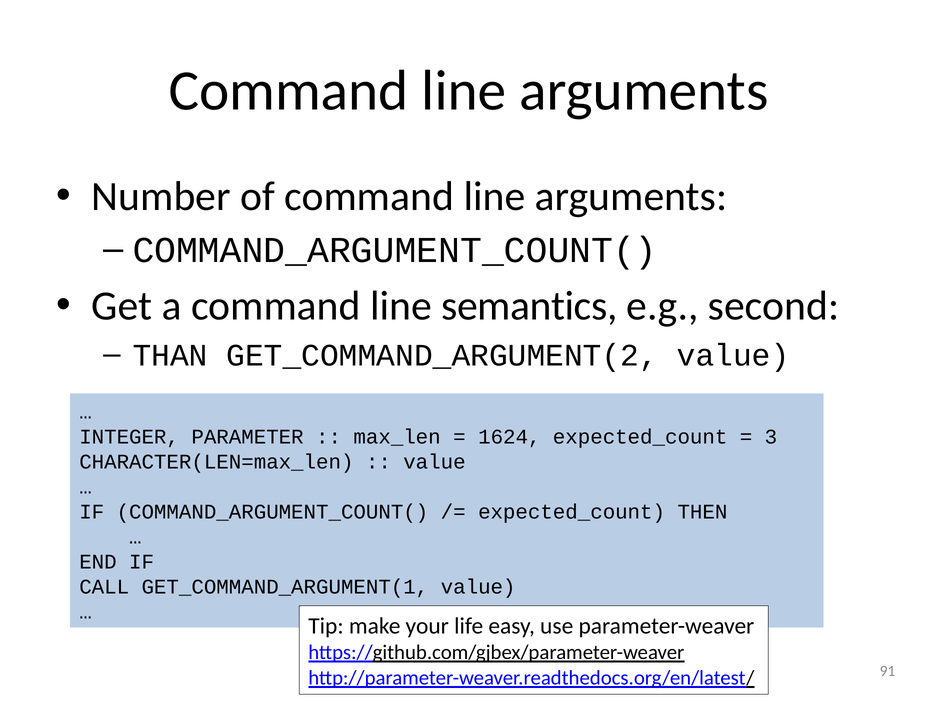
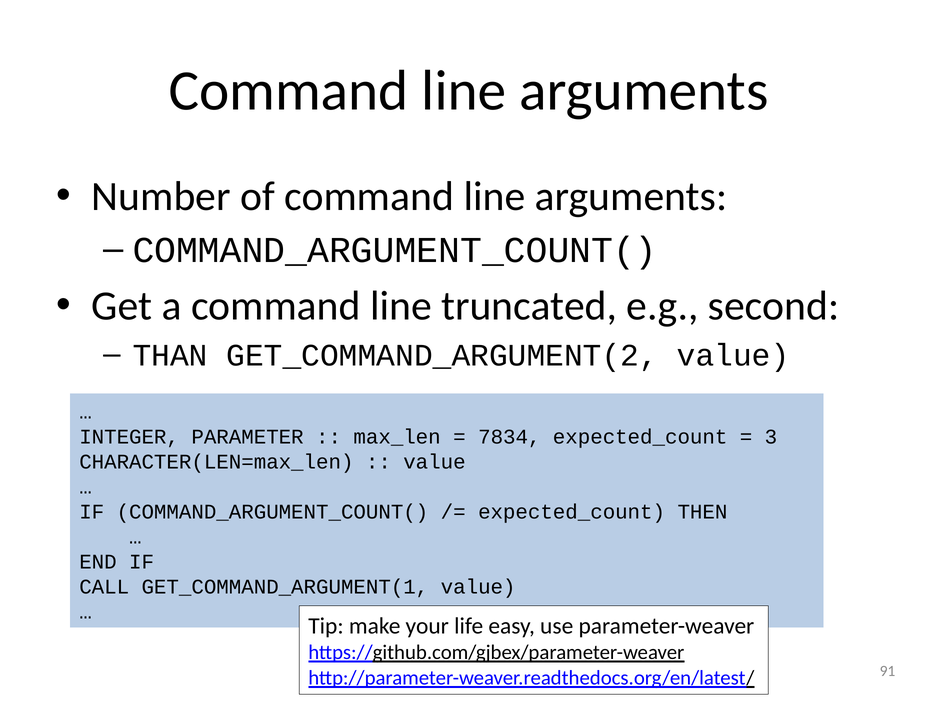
semantics: semantics -> truncated
1624: 1624 -> 7834
